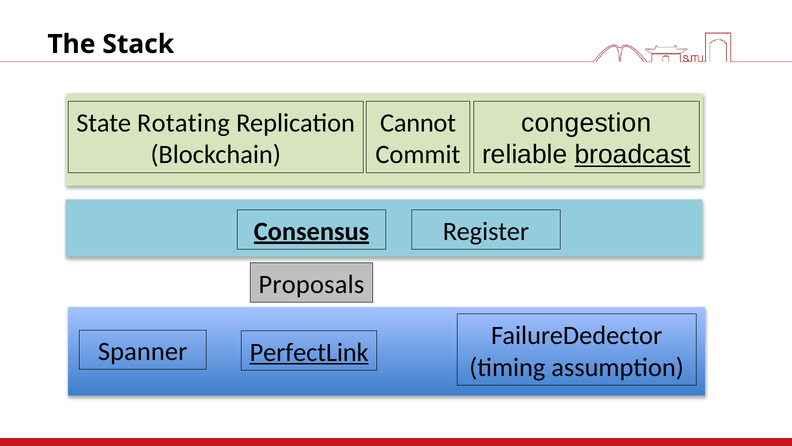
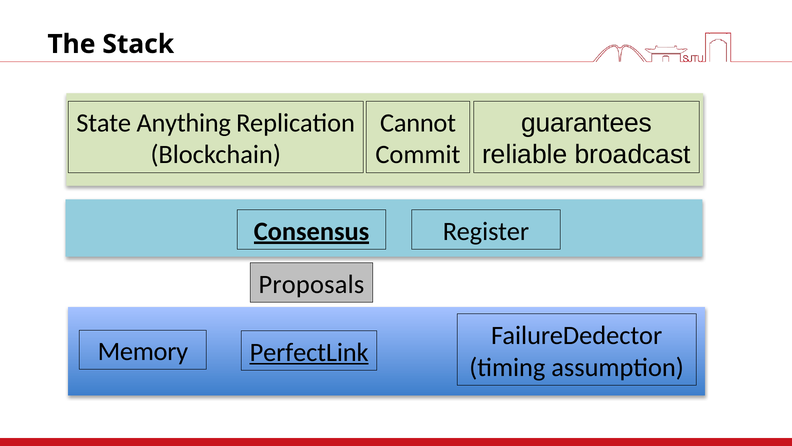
congestion: congestion -> guarantees
Rotating: Rotating -> Anything
broadcast underline: present -> none
Spanner: Spanner -> Memory
